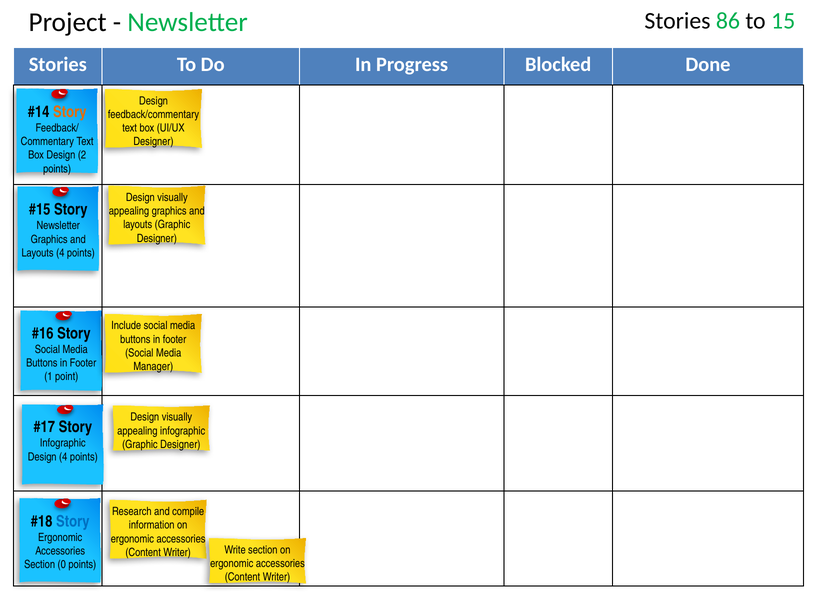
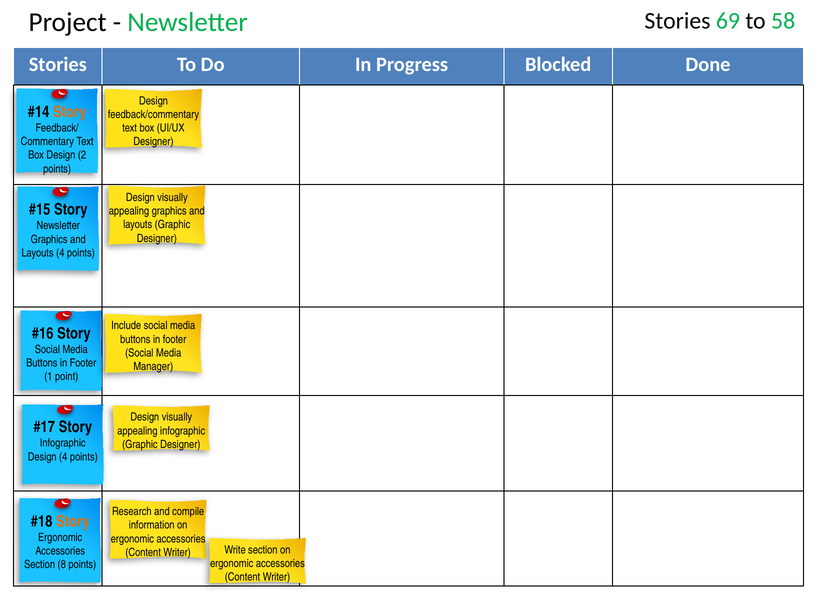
86: 86 -> 69
15: 15 -> 58
Story at (73, 521) colour: blue -> orange
0: 0 -> 8
